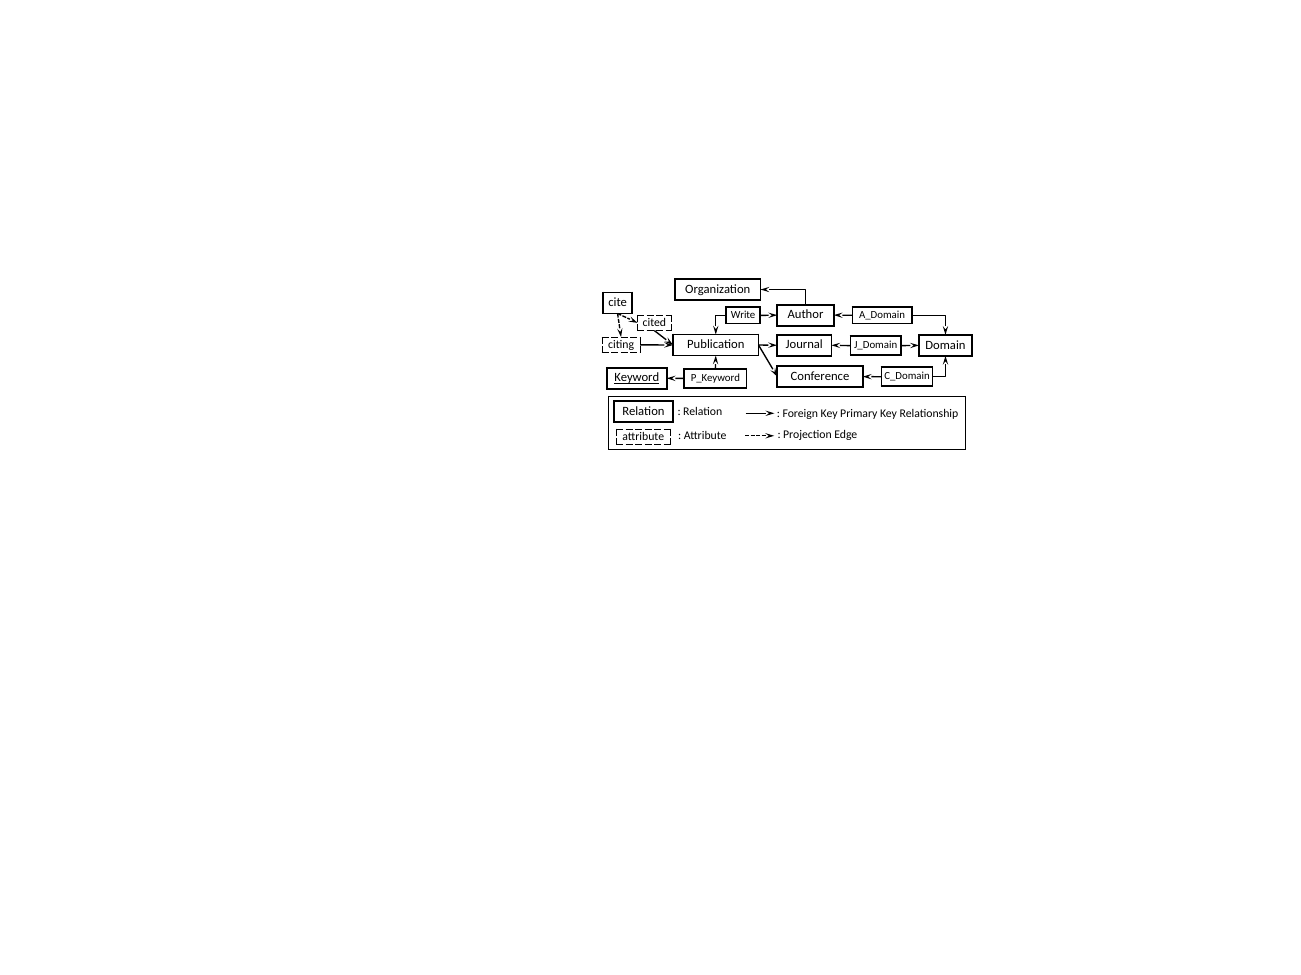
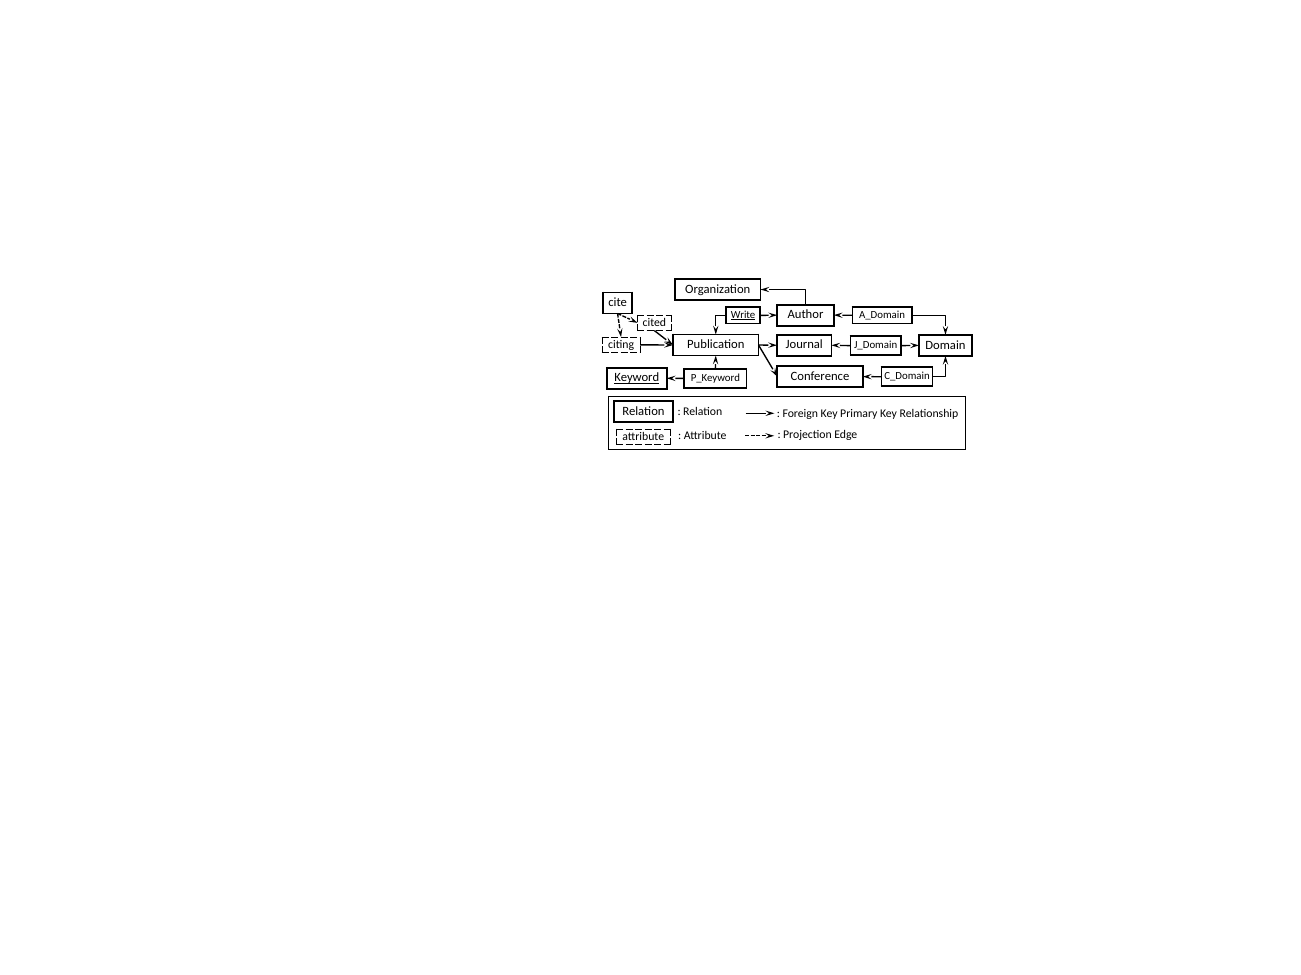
Write underline: none -> present
